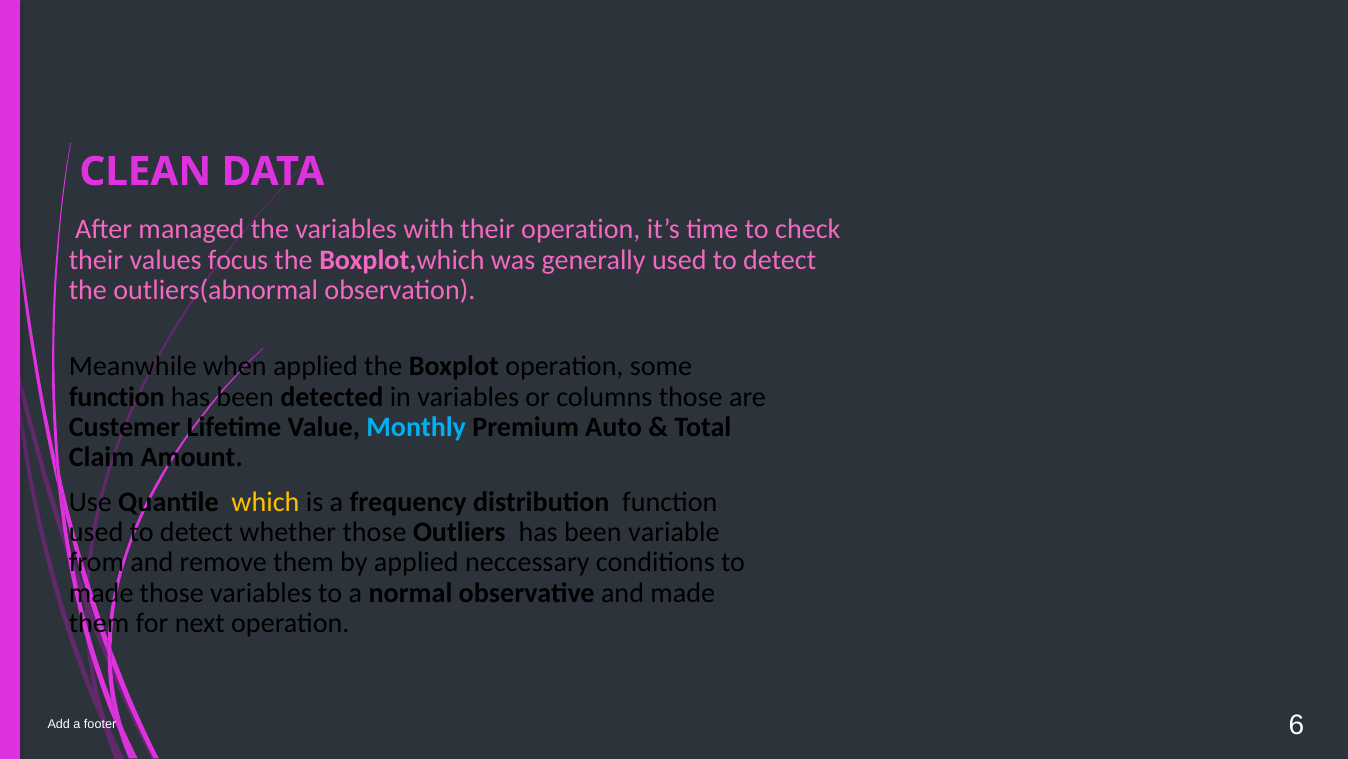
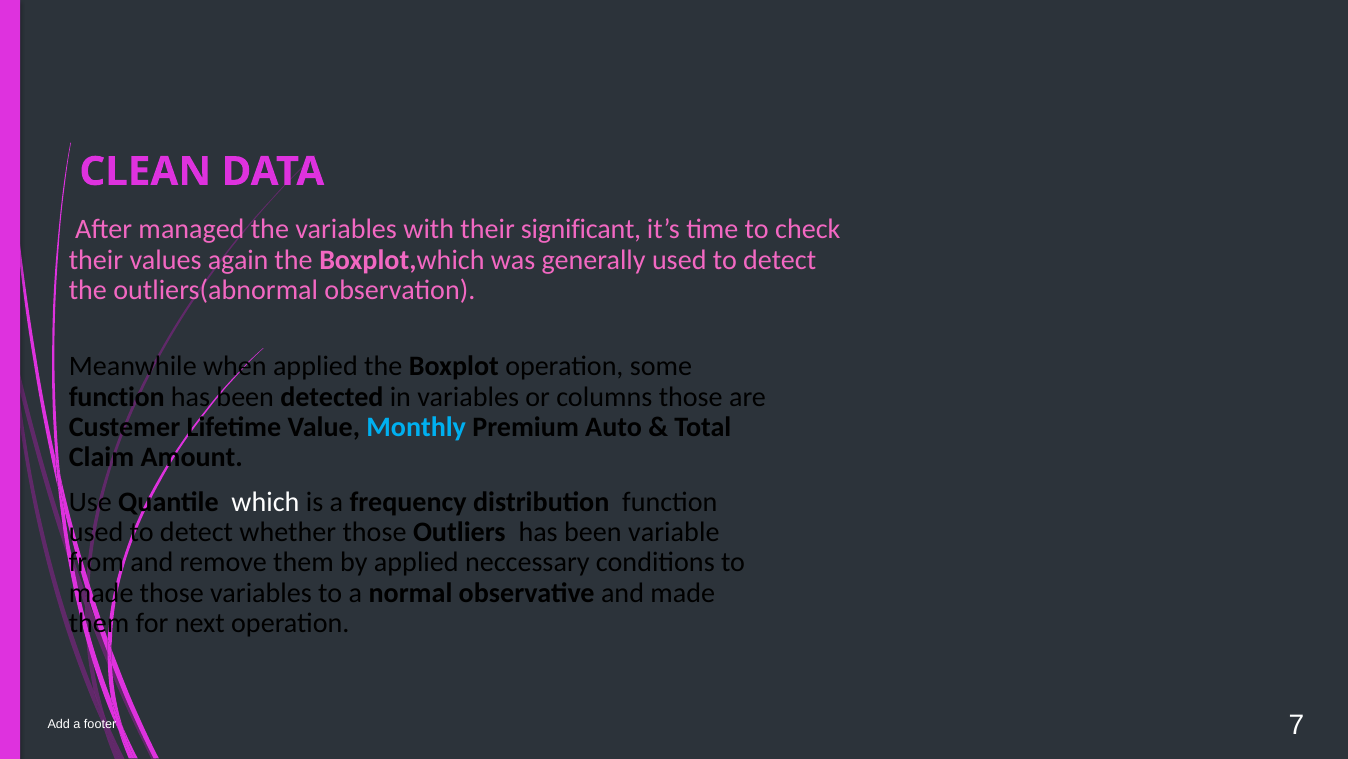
their operation: operation -> significant
focus: focus -> again
which colour: yellow -> white
6: 6 -> 7
